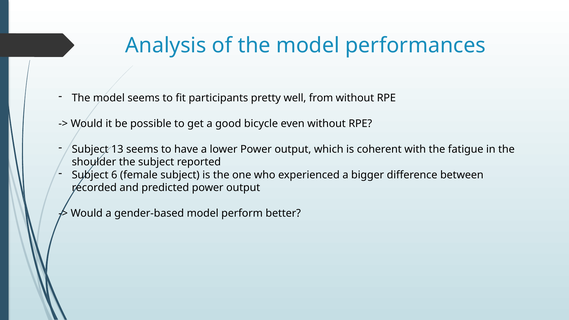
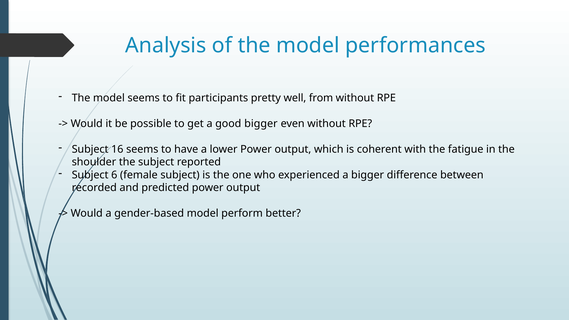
good bicycle: bicycle -> bigger
13: 13 -> 16
